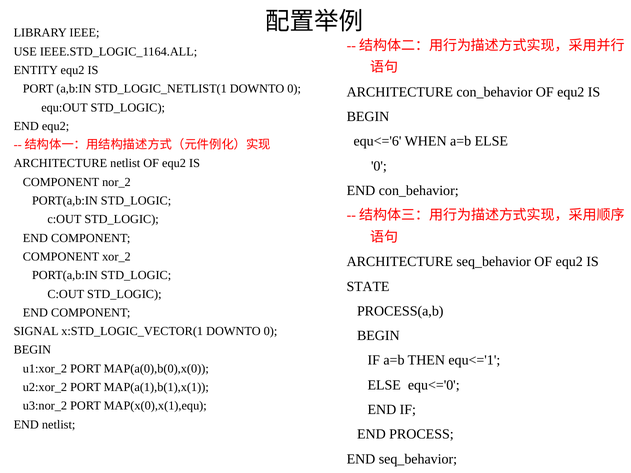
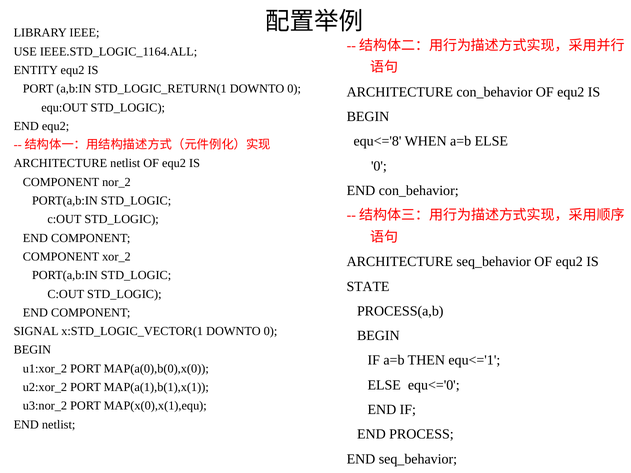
STD_LOGIC_NETLIST(1: STD_LOGIC_NETLIST(1 -> STD_LOGIC_RETURN(1
equ<='6: equ<='6 -> equ<='8
